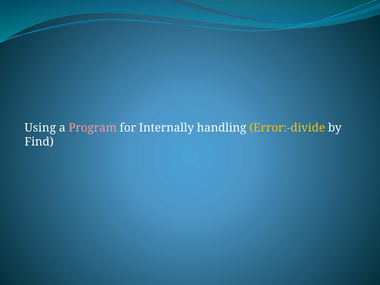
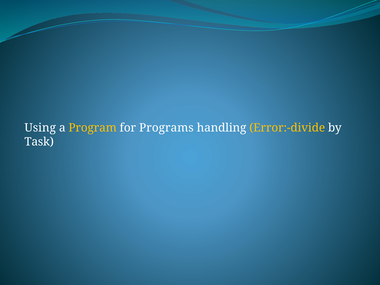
Program colour: pink -> yellow
Internally: Internally -> Programs
Find: Find -> Task
